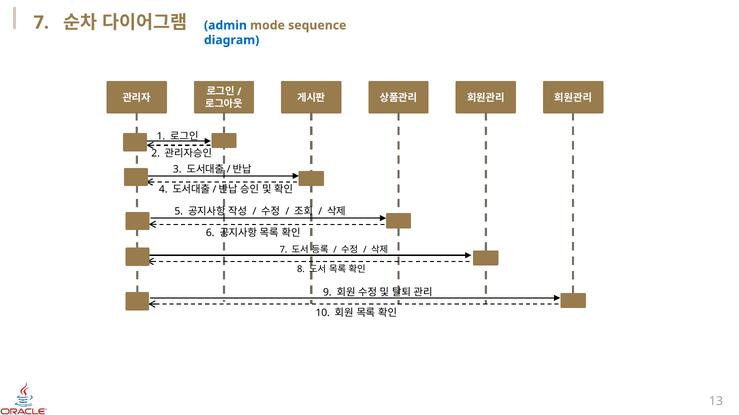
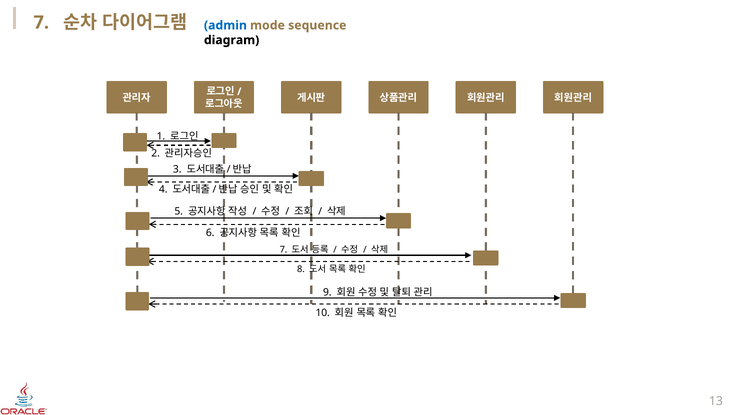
diagram colour: blue -> black
